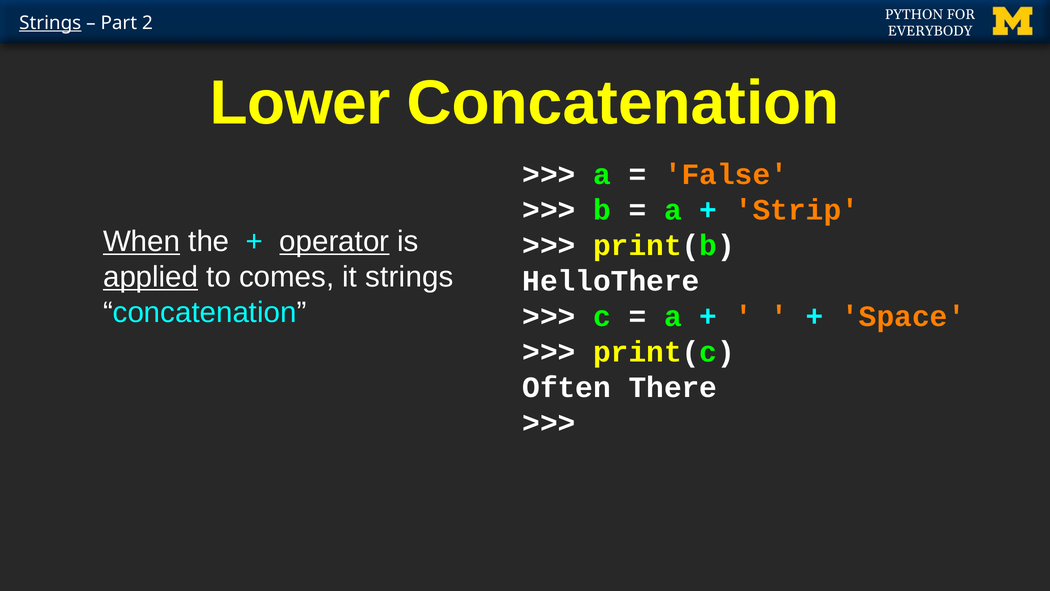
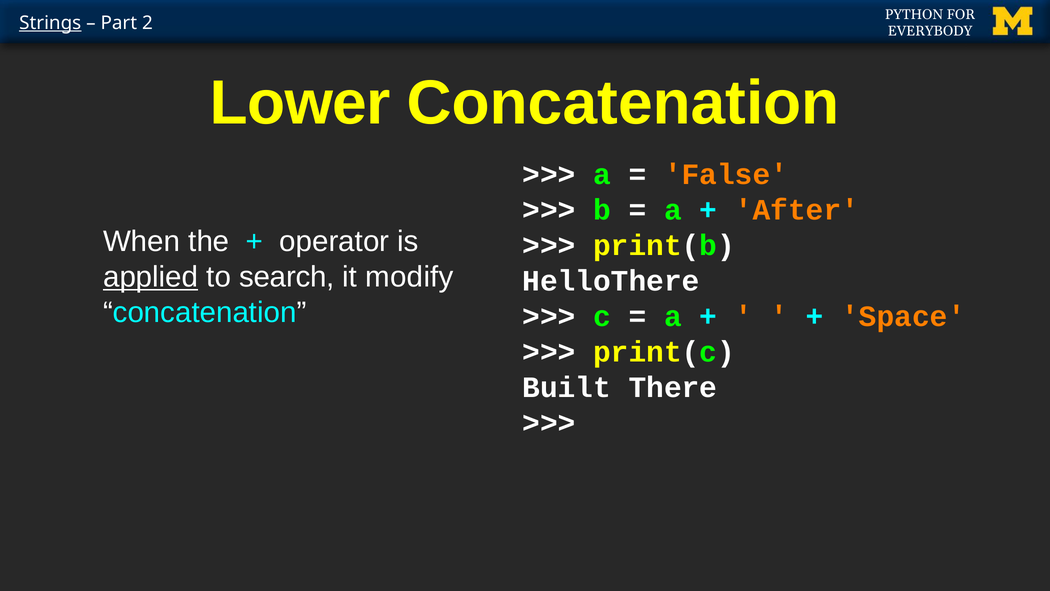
Strip: Strip -> After
When underline: present -> none
operator underline: present -> none
comes: comes -> search
it strings: strings -> modify
Often: Often -> Built
